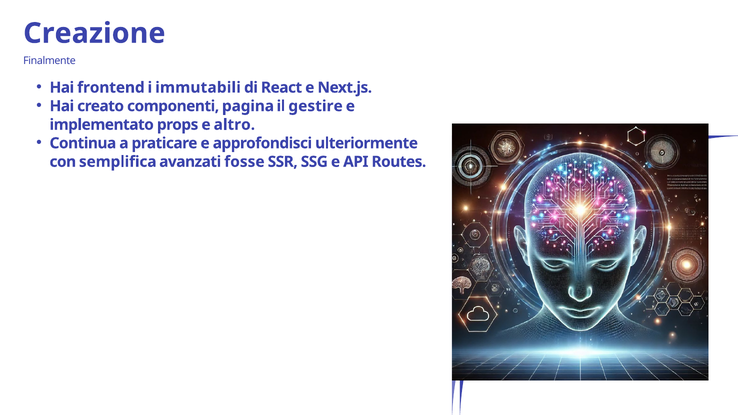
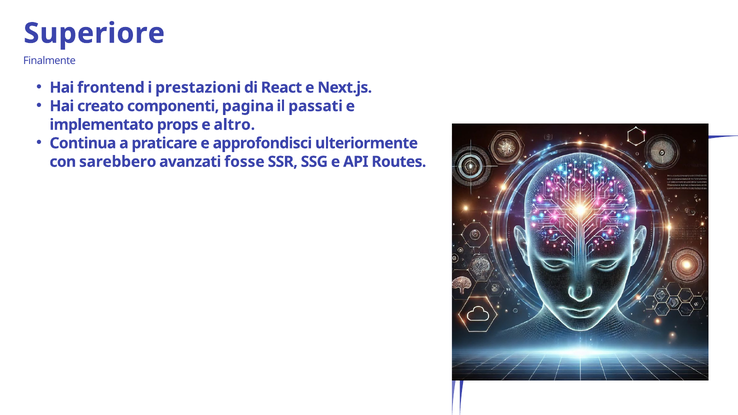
Creazione: Creazione -> Superiore
immutabili: immutabili -> prestazioni
gestire: gestire -> passati
semplifica: semplifica -> sarebbero
